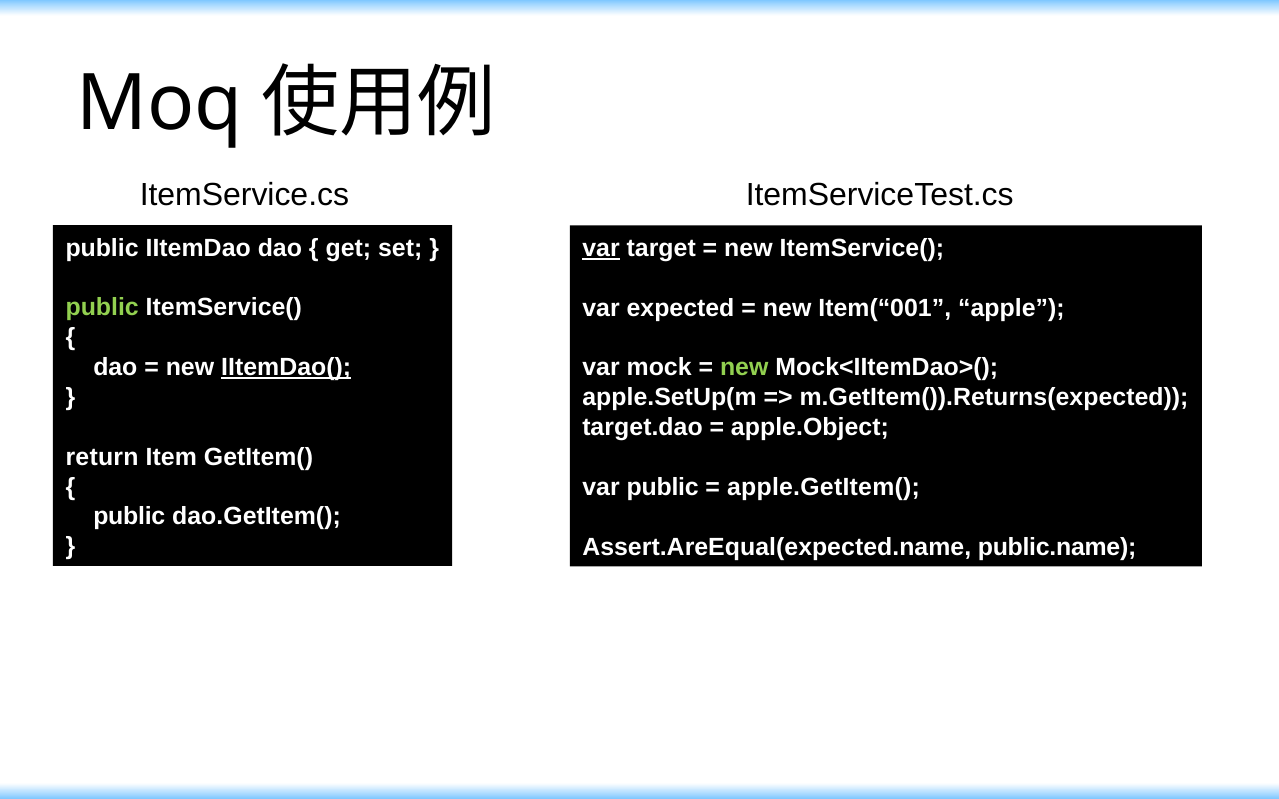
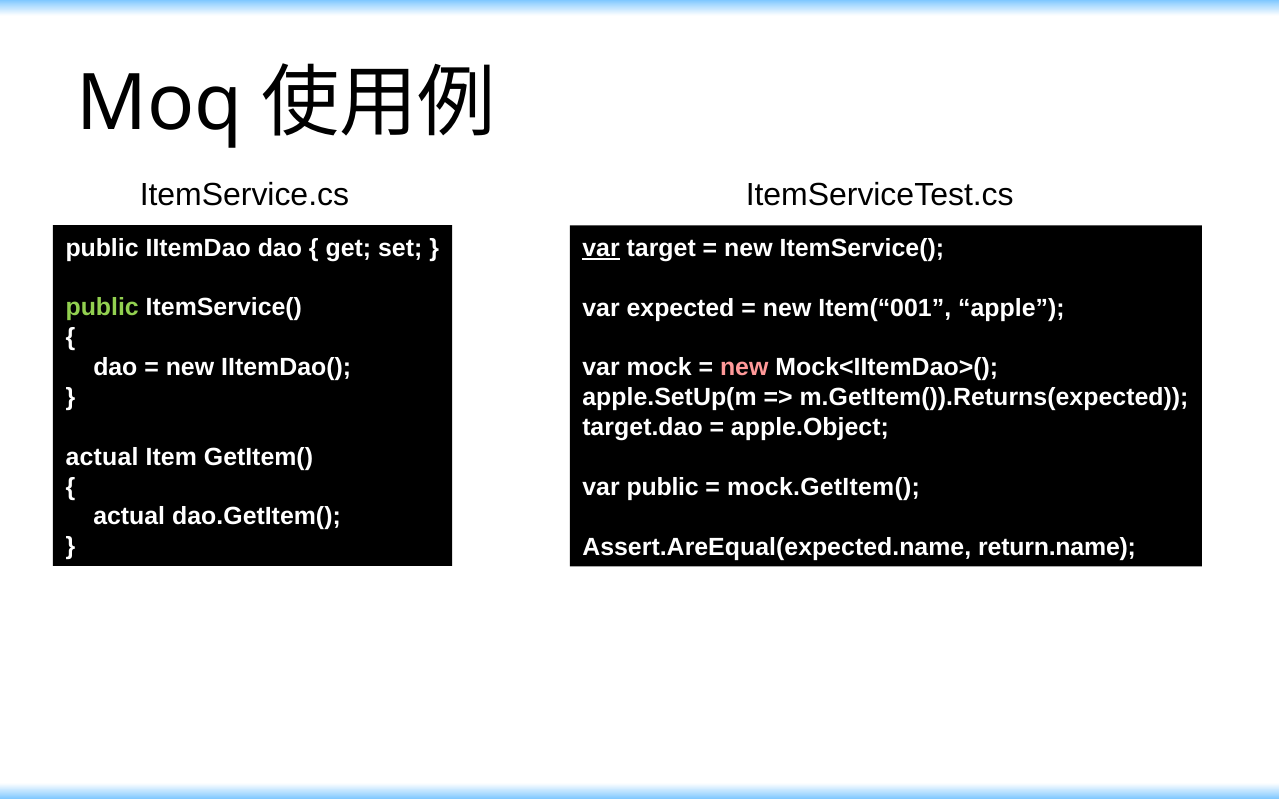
IItemDao( underline: present -> none
new at (744, 368) colour: light green -> pink
return at (102, 457): return -> actual
apple.GetItem(: apple.GetItem( -> mock.GetItem(
public at (129, 517): public -> actual
public.name: public.name -> return.name
